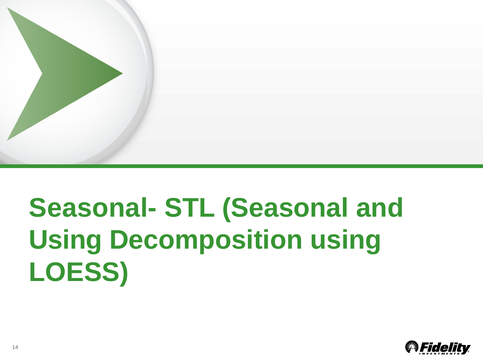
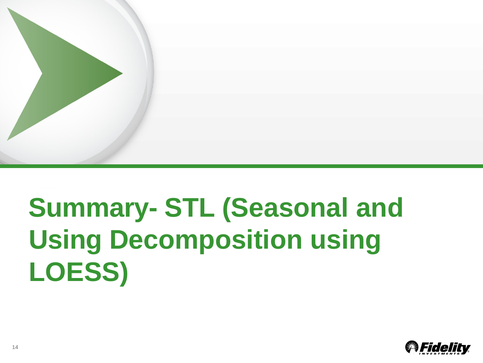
Seasonal-: Seasonal- -> Summary-
